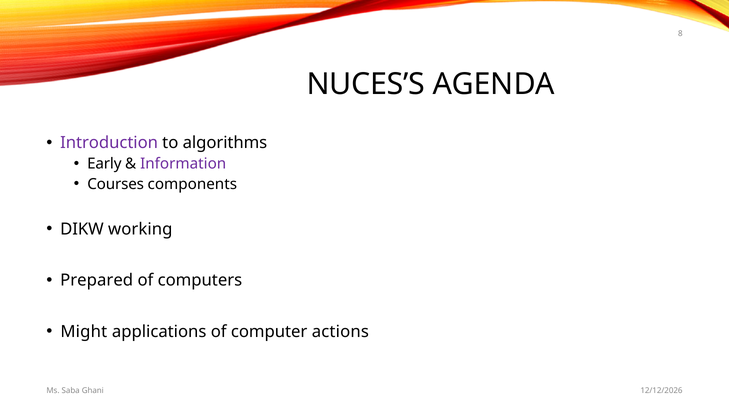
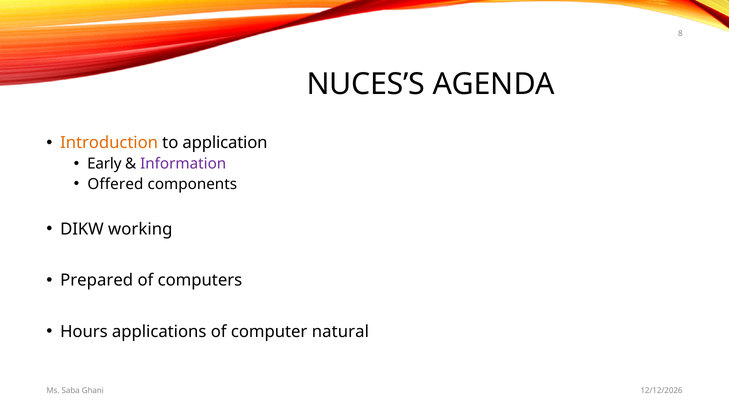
Introduction colour: purple -> orange
algorithms: algorithms -> application
Courses: Courses -> Offered
Might: Might -> Hours
actions: actions -> natural
